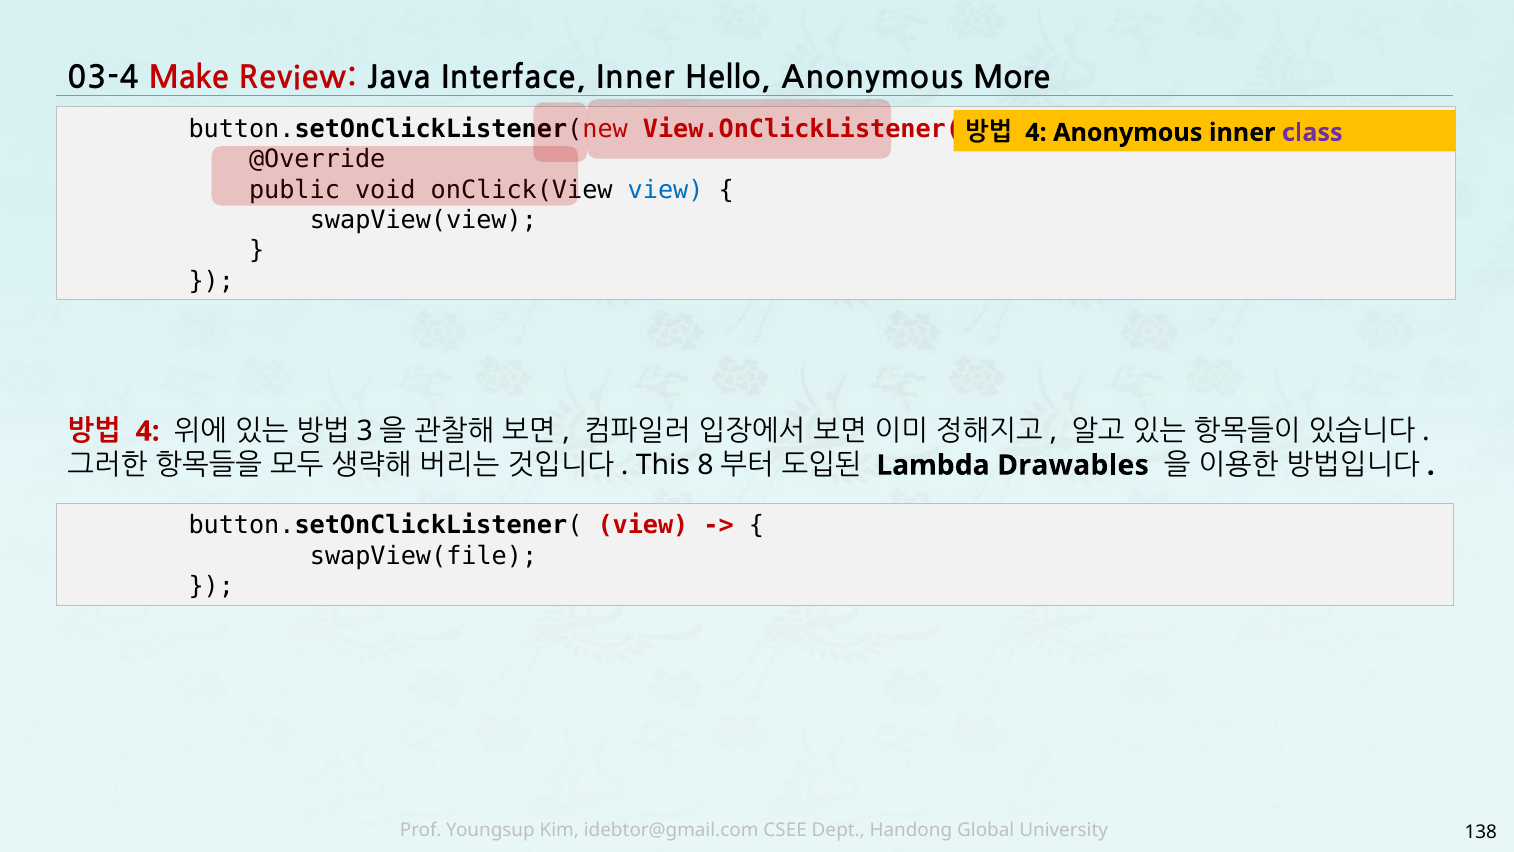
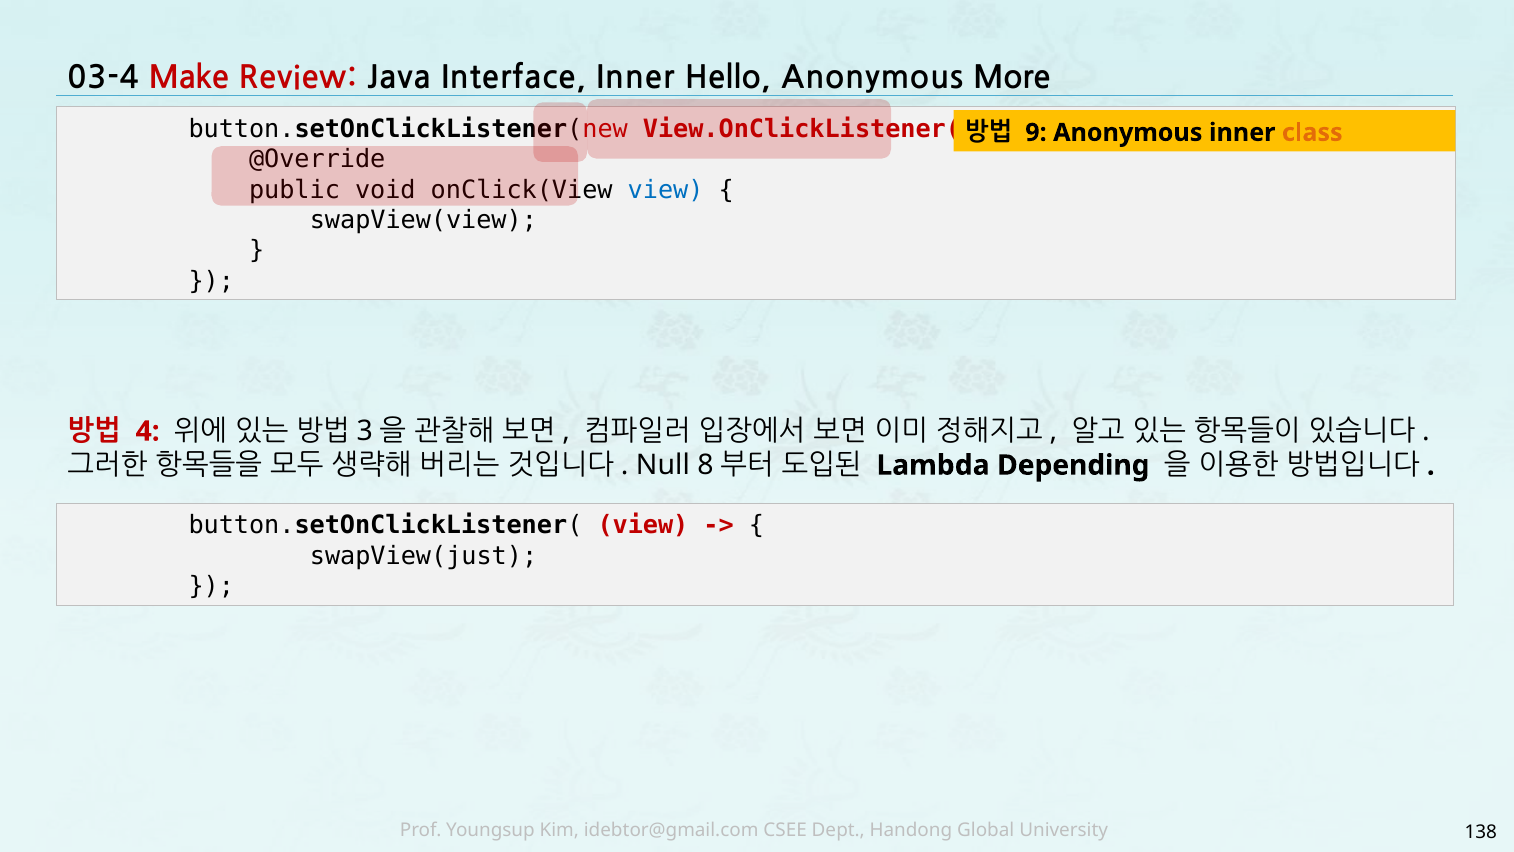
4 at (1036, 132): 4 -> 9
class colour: purple -> orange
This: This -> Null
Drawables: Drawables -> Depending
swapView(file: swapView(file -> swapView(just
